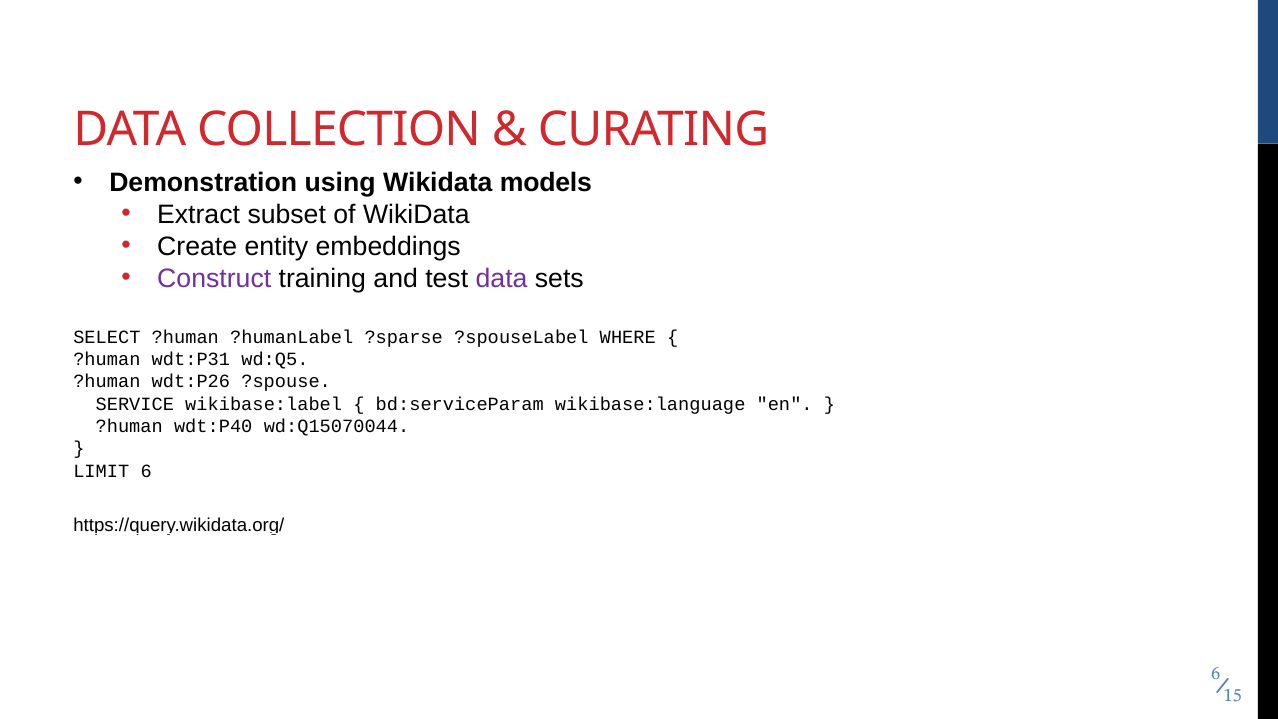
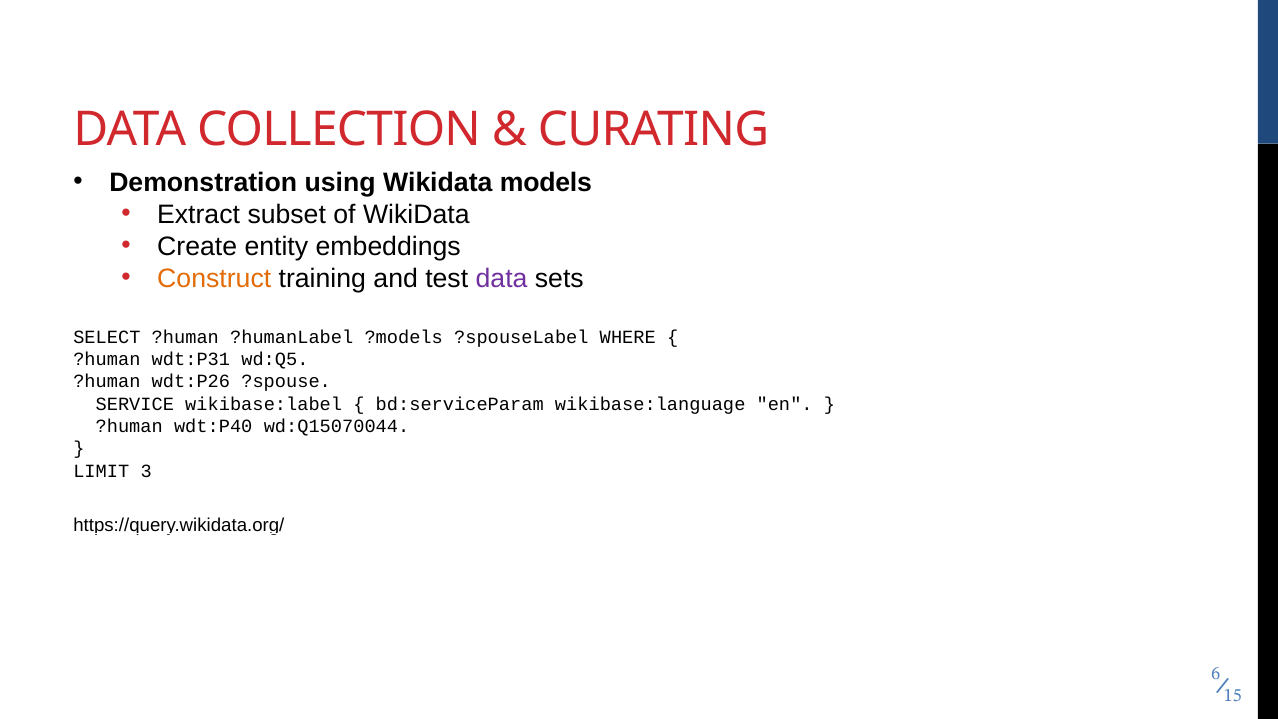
Construct colour: purple -> orange
?sparse: ?sparse -> ?models
LIMIT 6: 6 -> 3
